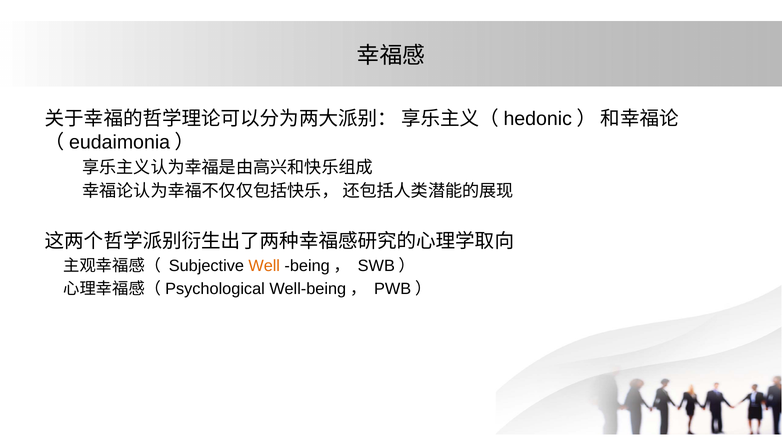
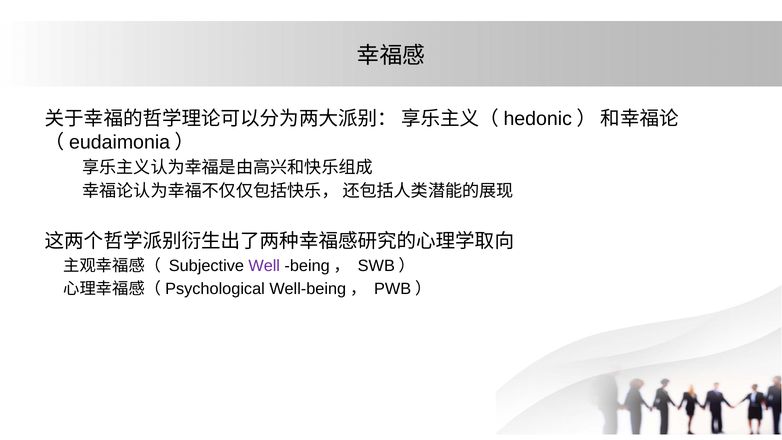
Well colour: orange -> purple
